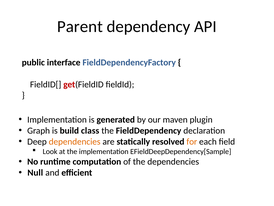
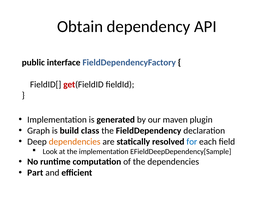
Parent: Parent -> Obtain
for colour: orange -> blue
Null: Null -> Part
